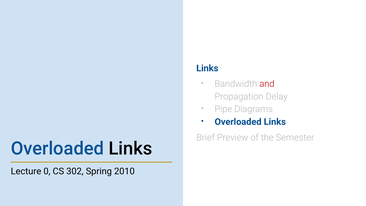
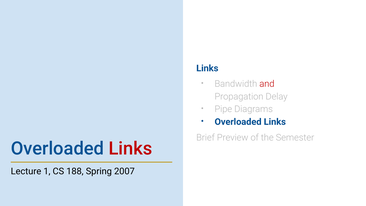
Links at (130, 148) colour: black -> red
0: 0 -> 1
302: 302 -> 188
2010: 2010 -> 2007
